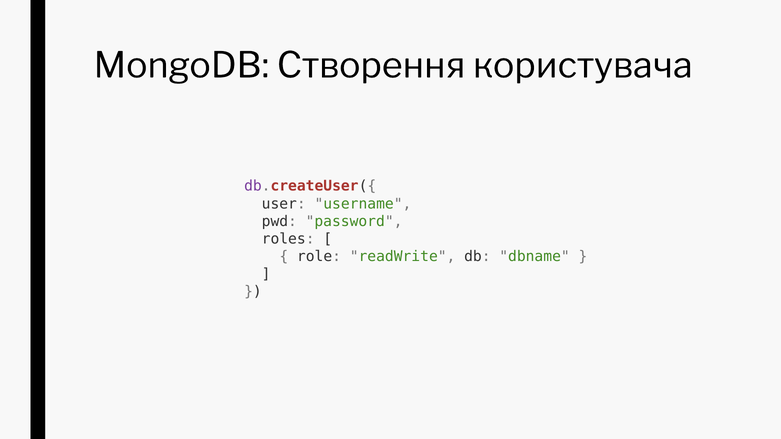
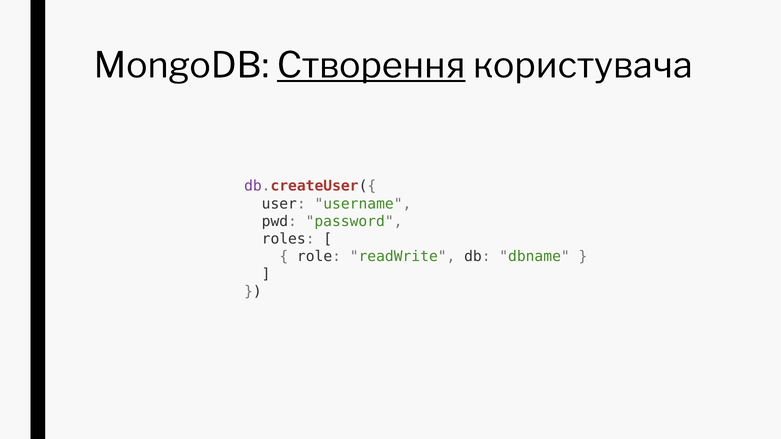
Створення underline: none -> present
